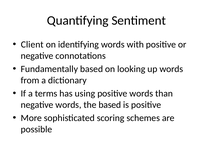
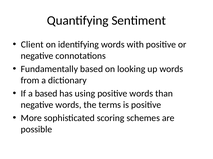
a terms: terms -> based
the based: based -> terms
